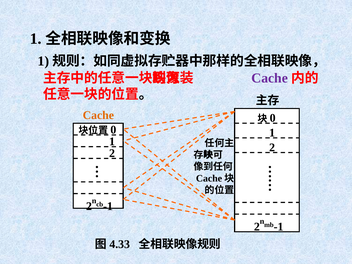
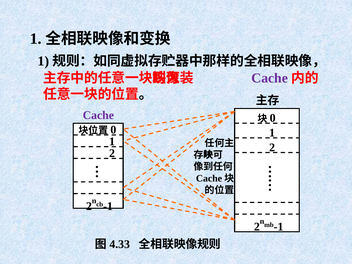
Cache at (98, 115) colour: orange -> purple
